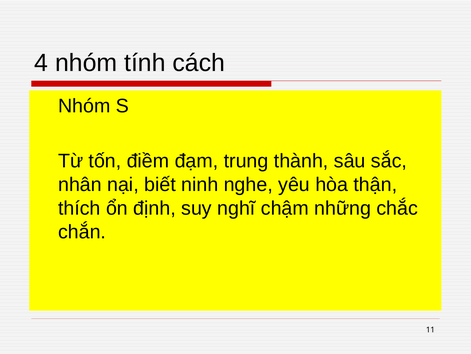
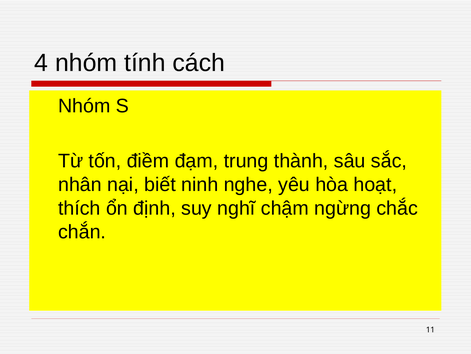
thận: thận -> hoạt
những: những -> ngừng
